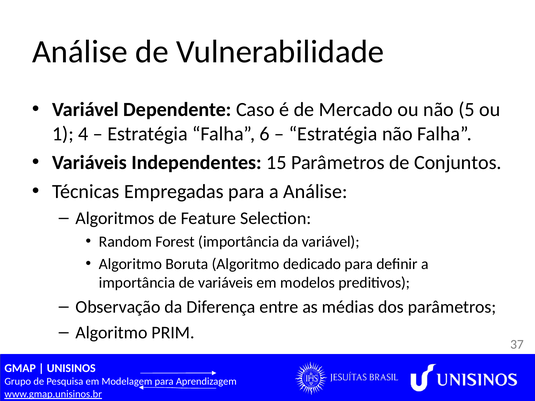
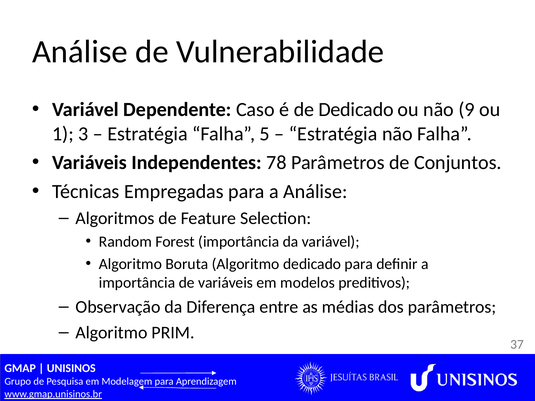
de Mercado: Mercado -> Dedicado
5: 5 -> 9
4: 4 -> 3
6: 6 -> 5
15: 15 -> 78
